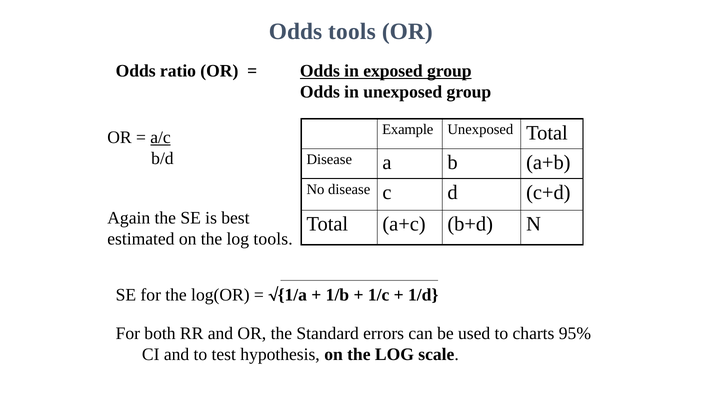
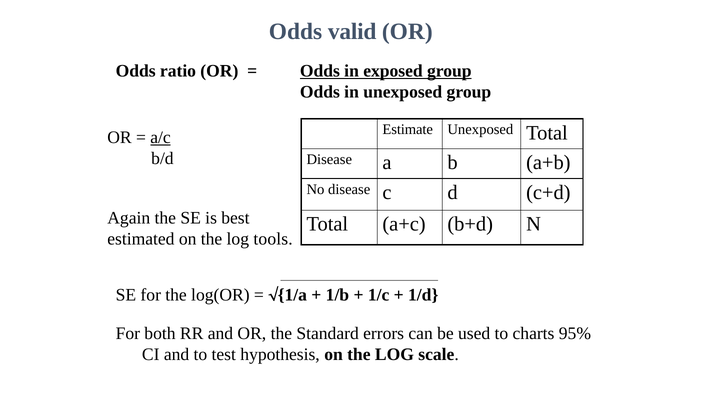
Odds tools: tools -> valid
Example: Example -> Estimate
